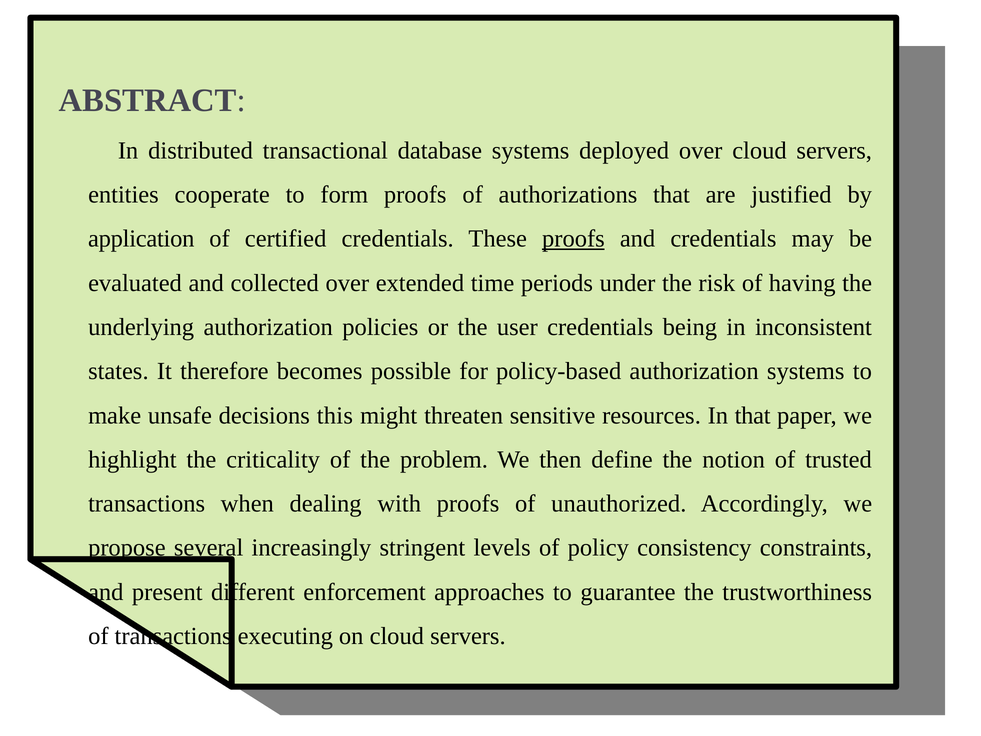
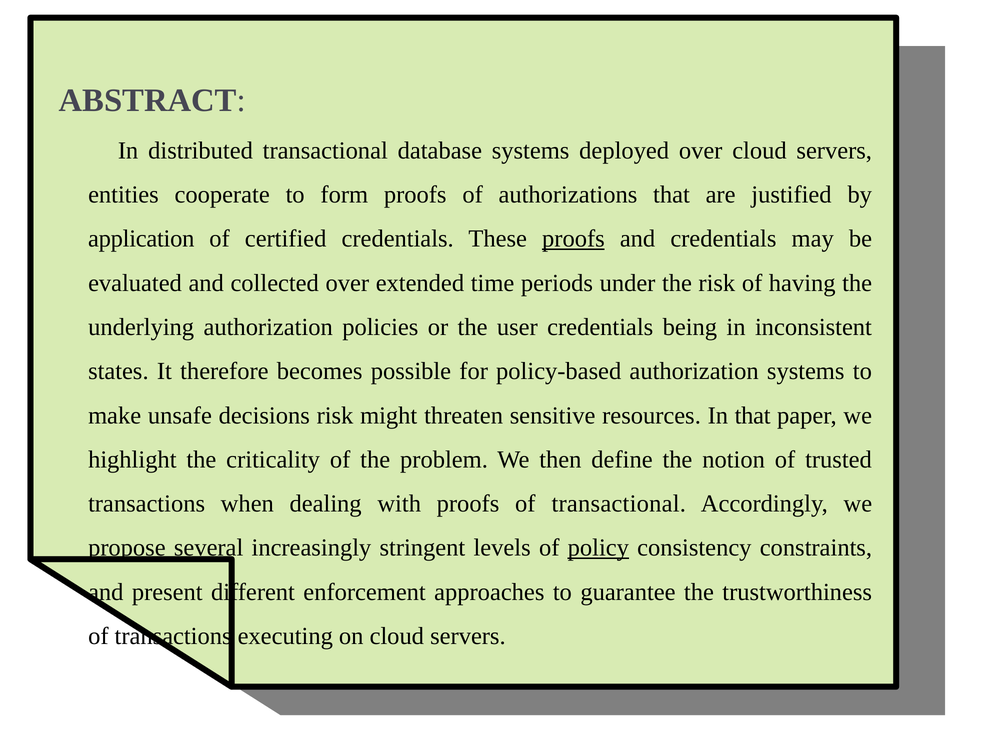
decisions this: this -> risk
of unauthorized: unauthorized -> transactional
policy underline: none -> present
